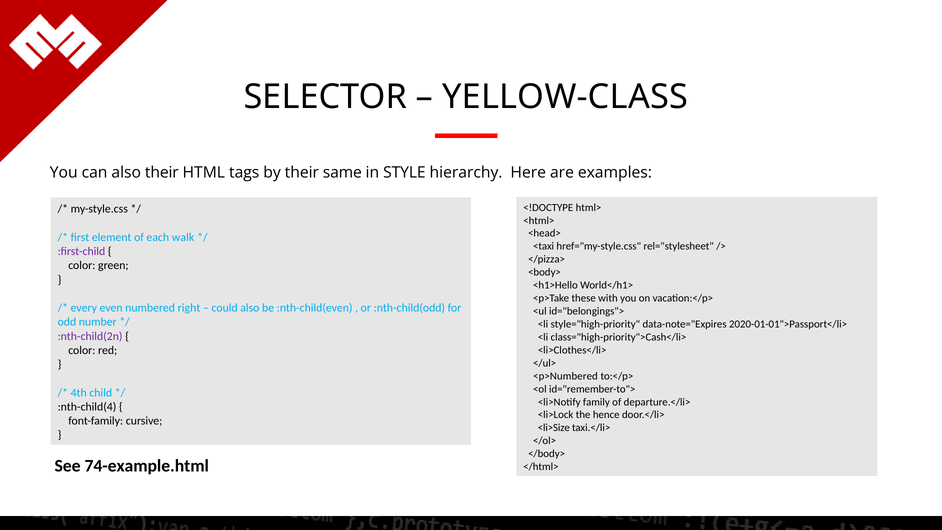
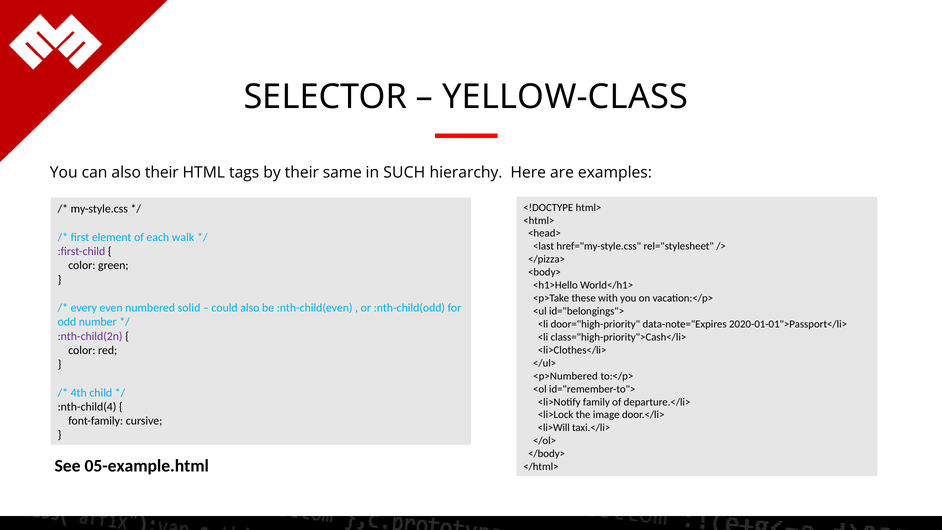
STYLE: STYLE -> SUCH
<taxi: <taxi -> <last
right: right -> solid
style="high-priority: style="high-priority -> door="high-priority
hence: hence -> image
<li>Size: <li>Size -> <li>Will
74-example.html: 74-example.html -> 05-example.html
